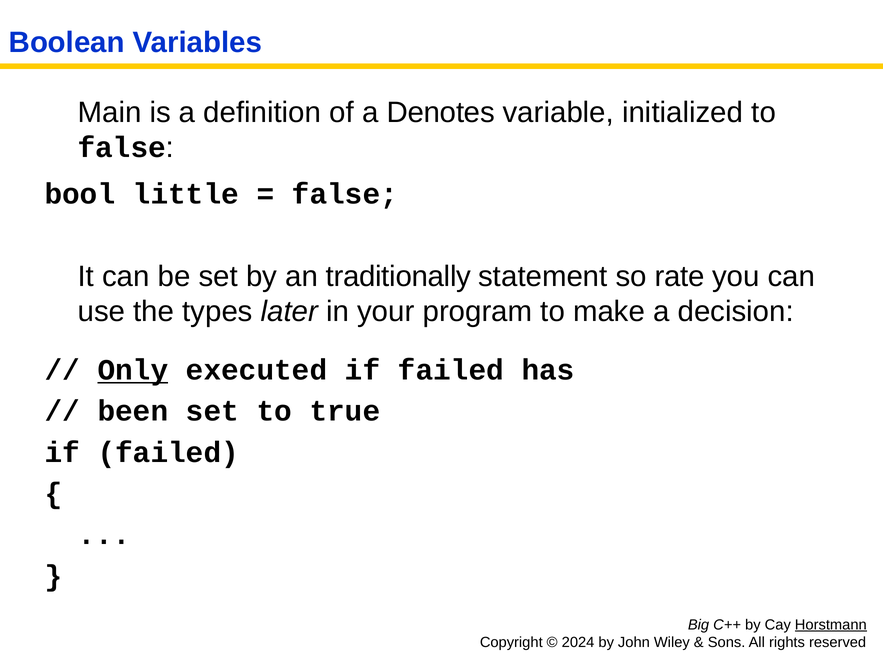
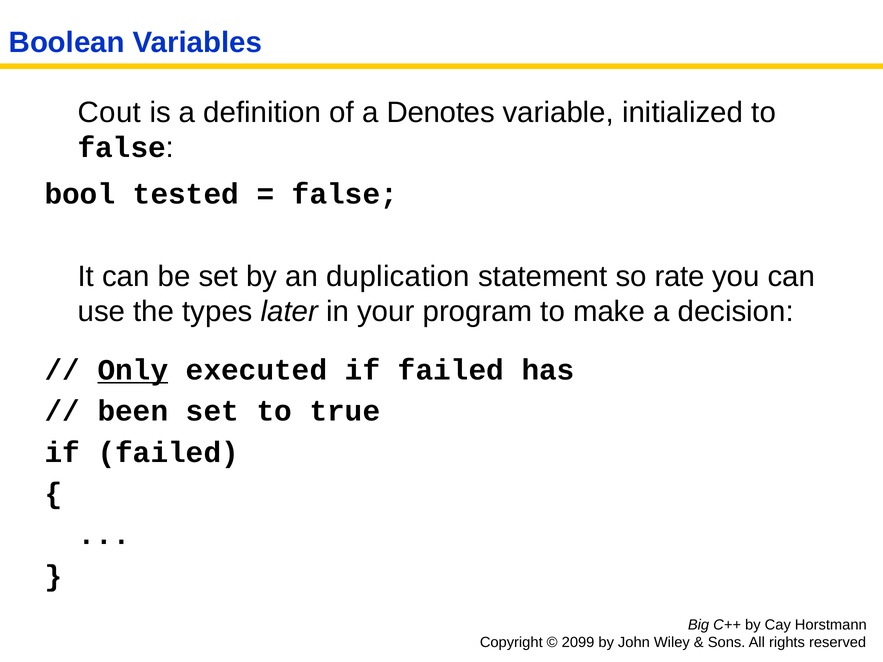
Main: Main -> Cout
little: little -> tested
traditionally: traditionally -> duplication
Horstmann underline: present -> none
2024: 2024 -> 2099
